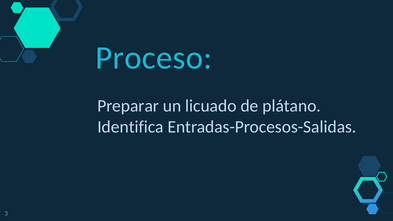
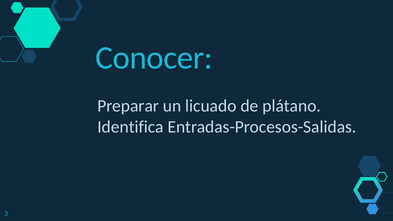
Proceso: Proceso -> Conocer
